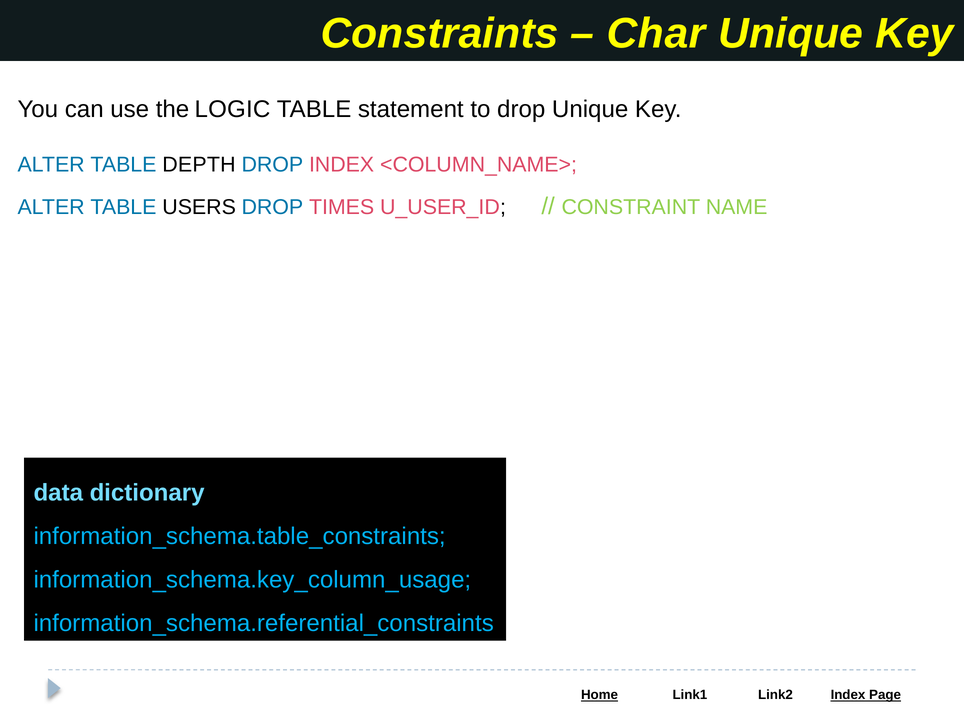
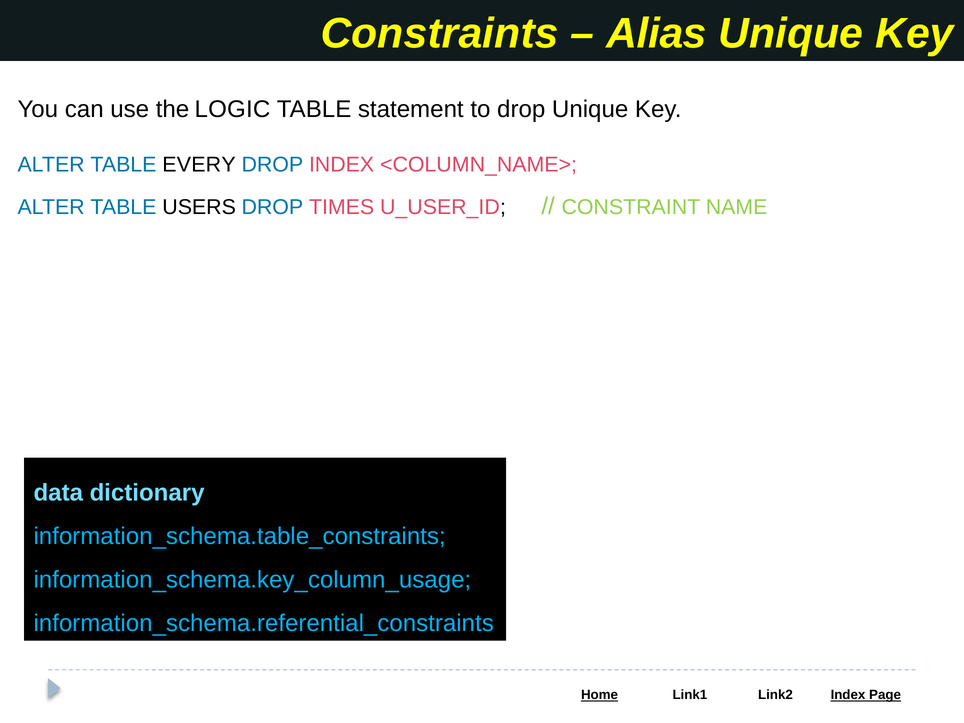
Char: Char -> Alias
DEPTH: DEPTH -> EVERY
